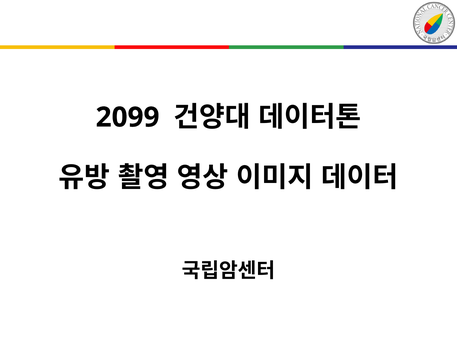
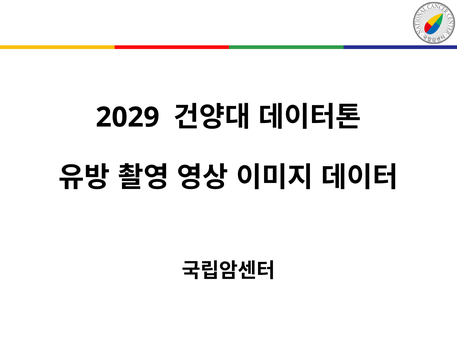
2099: 2099 -> 2029
